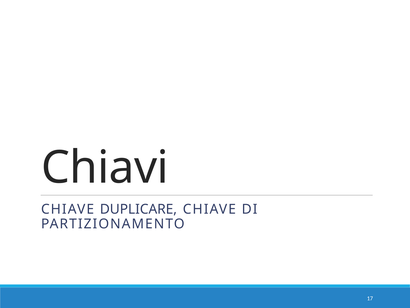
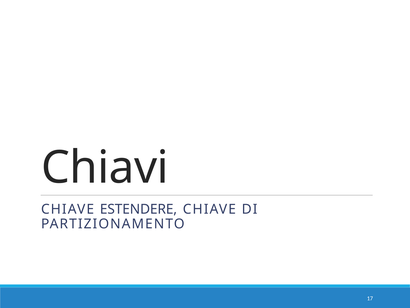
DUPLICARE: DUPLICARE -> ESTENDERE
